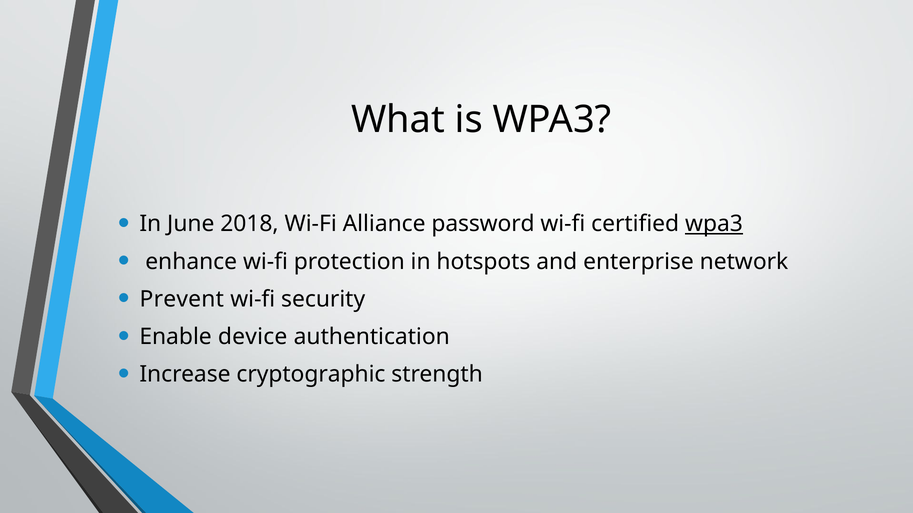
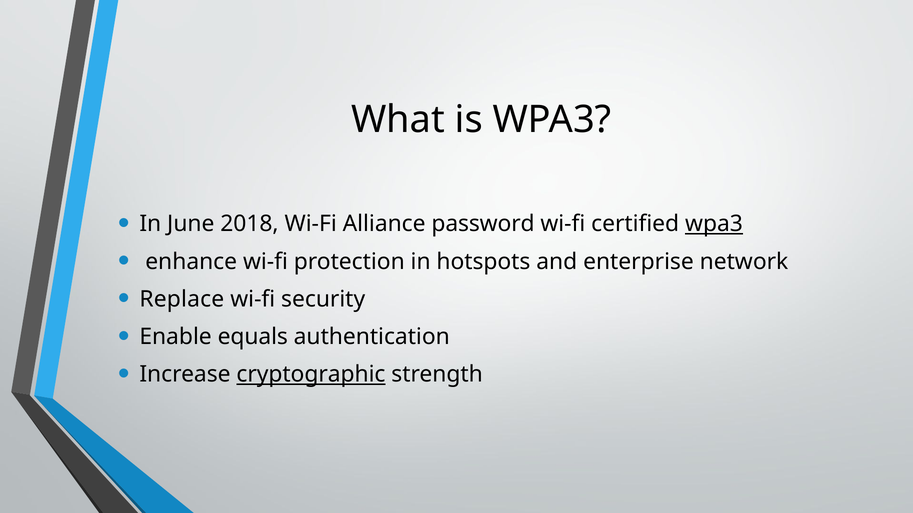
Prevent: Prevent -> Replace
device: device -> equals
cryptographic underline: none -> present
